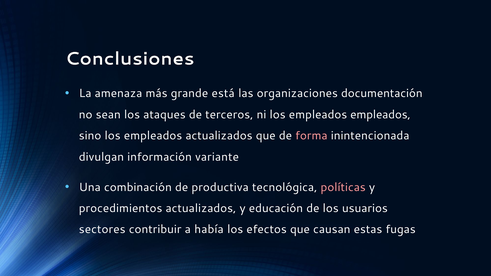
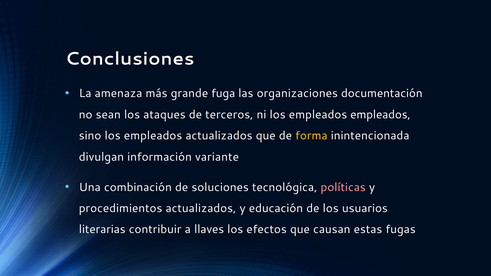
está: está -> fuga
forma colour: pink -> yellow
productiva: productiva -> soluciones
sectores: sectores -> literarias
había: había -> llaves
